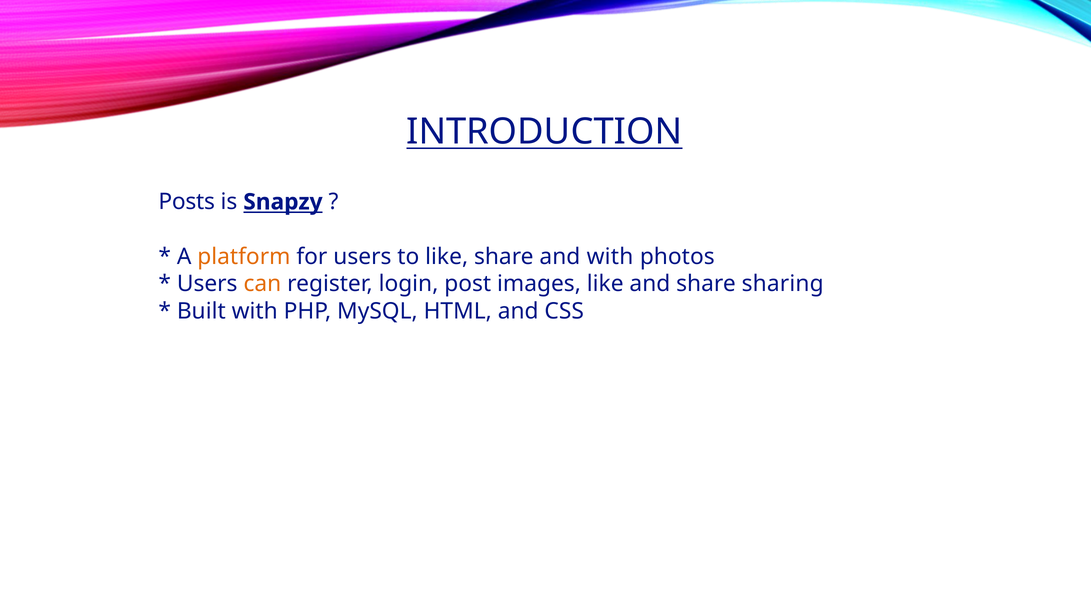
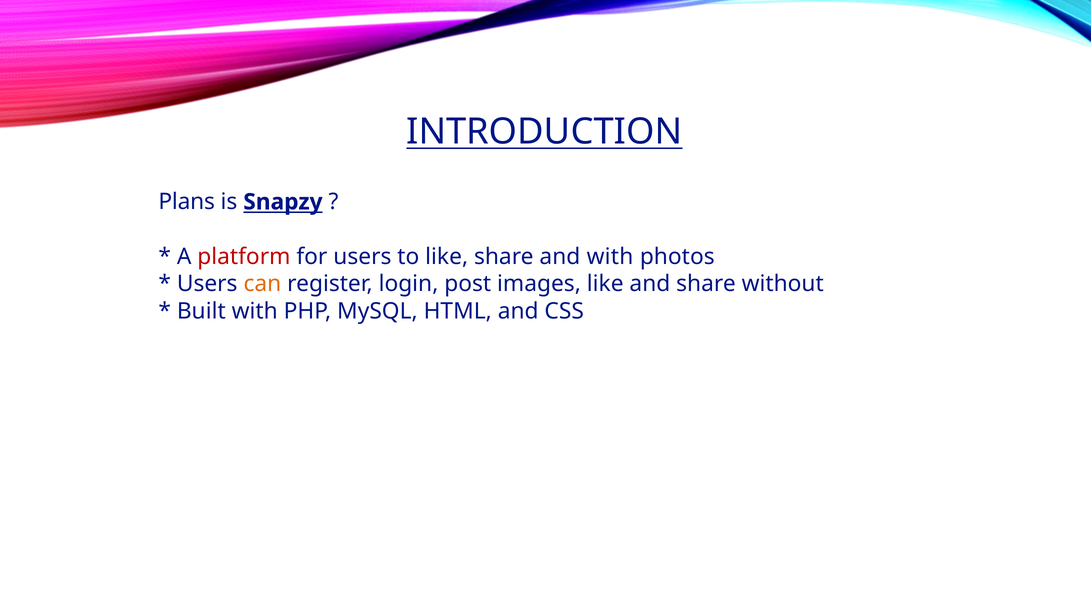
Posts: Posts -> Plans
platform colour: orange -> red
sharing: sharing -> without
